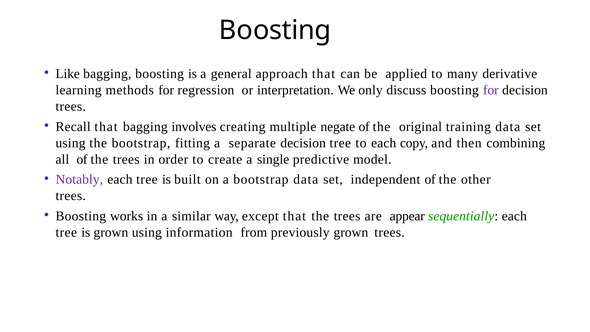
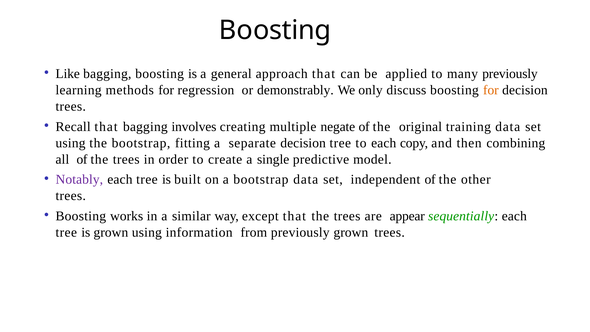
many derivative: derivative -> previously
interpretation: interpretation -> demonstrably
for at (491, 90) colour: purple -> orange
